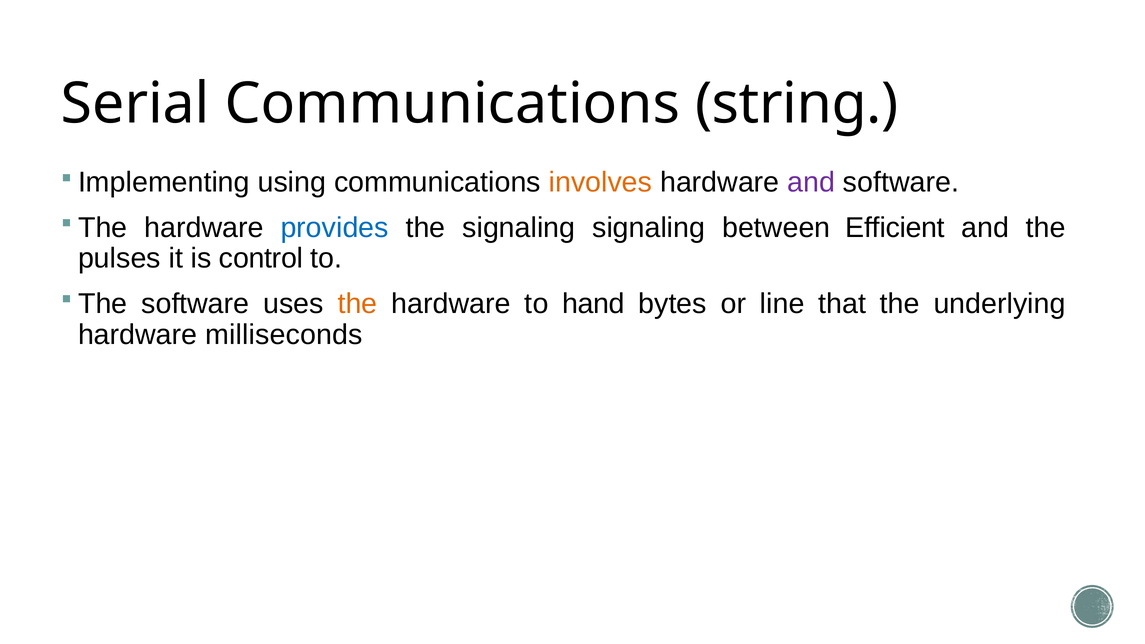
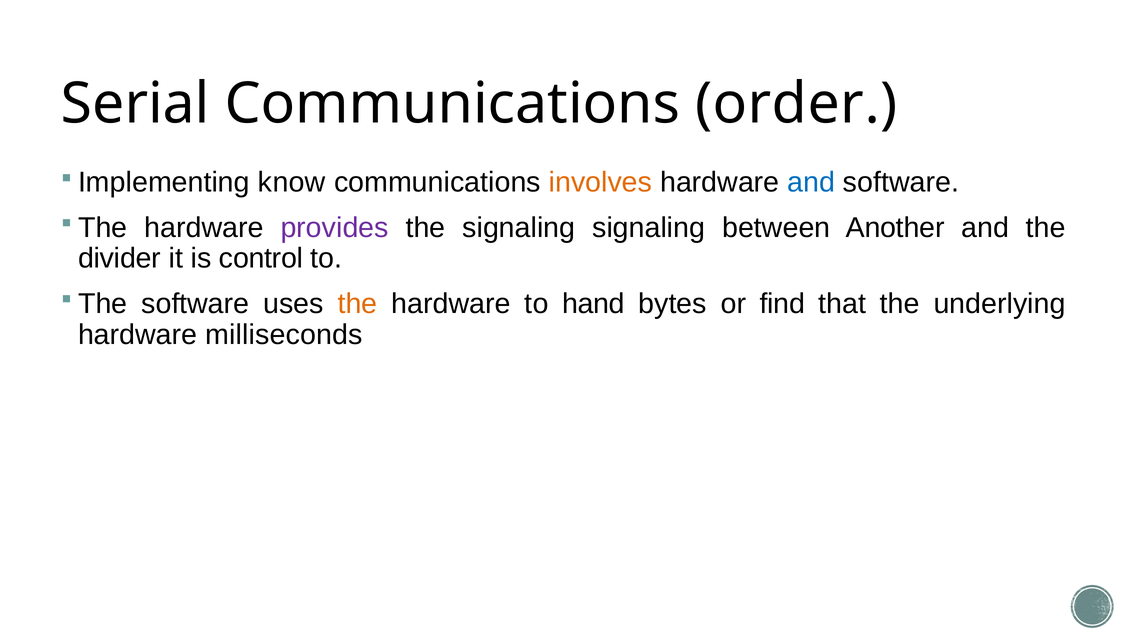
string: string -> order
using: using -> know
and at (811, 182) colour: purple -> blue
provides colour: blue -> purple
Efficient: Efficient -> Another
pulses: pulses -> divider
line: line -> find
